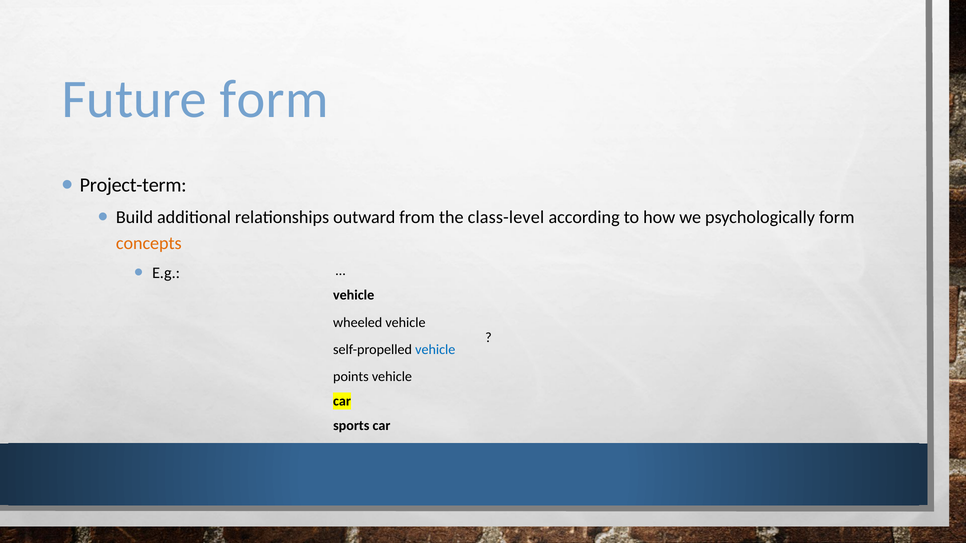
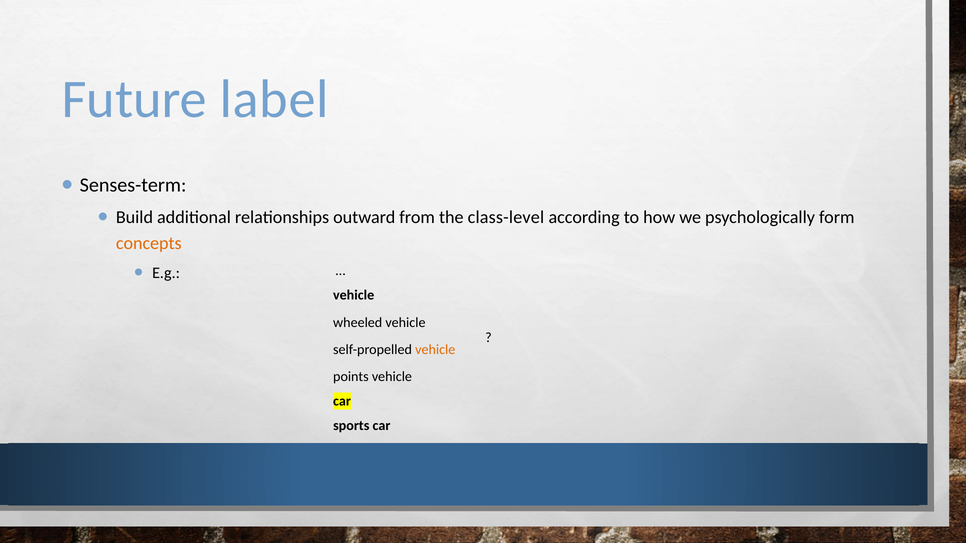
Future form: form -> label
Project-term: Project-term -> Senses-term
vehicle at (435, 350) colour: blue -> orange
